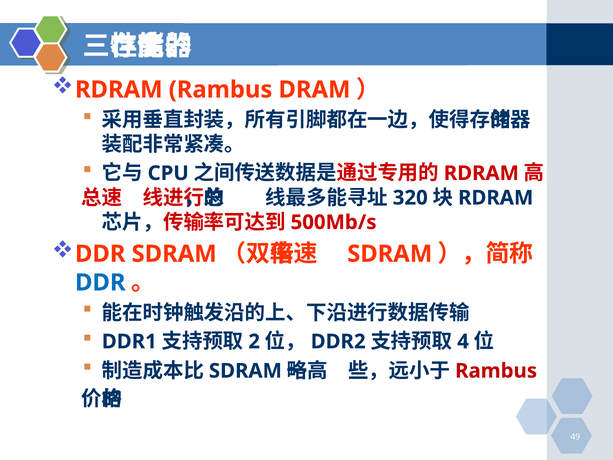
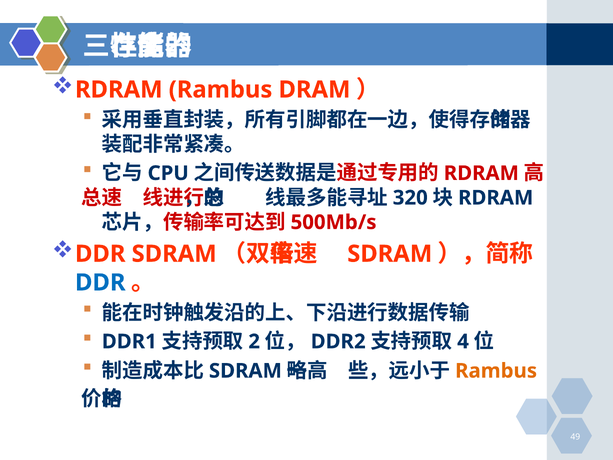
Rambus at (496, 371) colour: red -> orange
